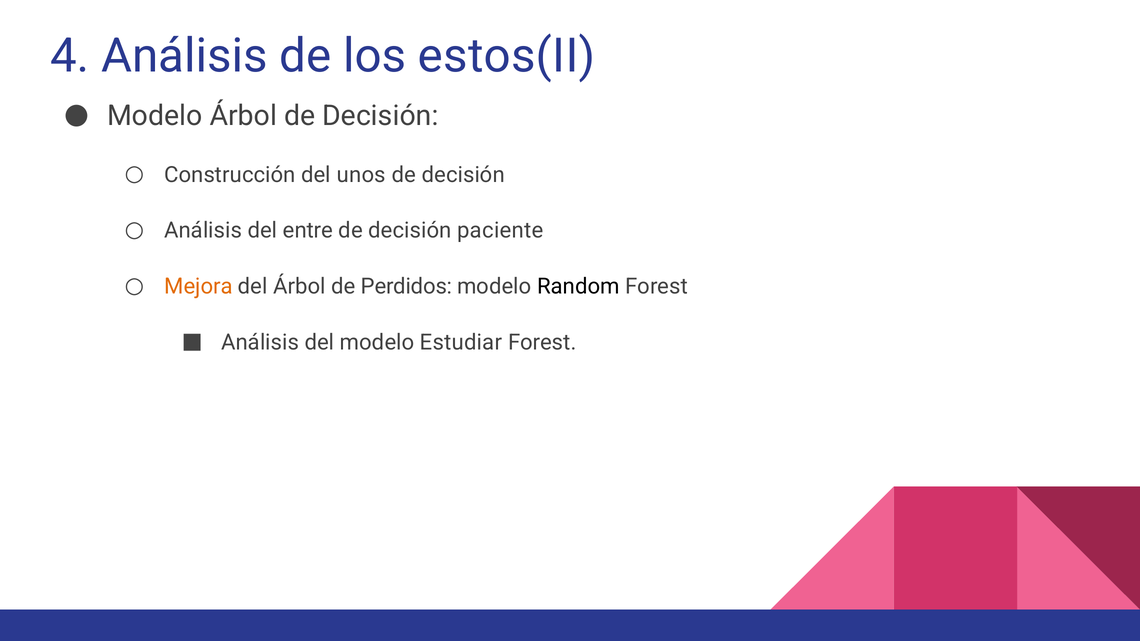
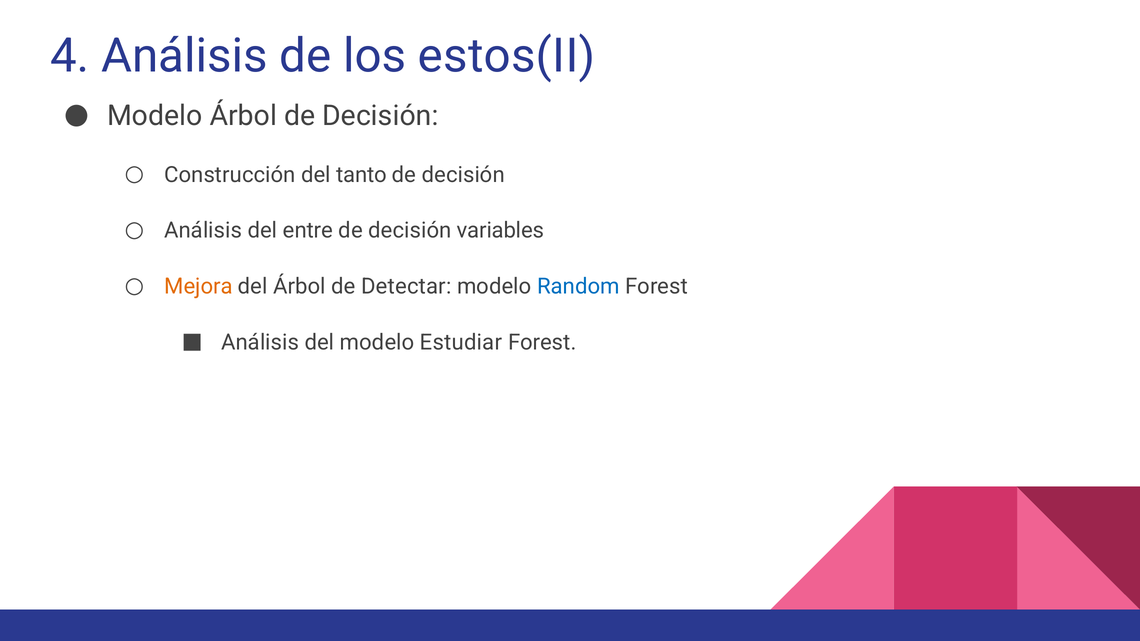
unos: unos -> tanto
paciente: paciente -> variables
Perdidos: Perdidos -> Detectar
Random colour: black -> blue
